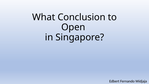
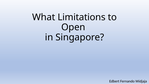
Conclusion: Conclusion -> Limitations
